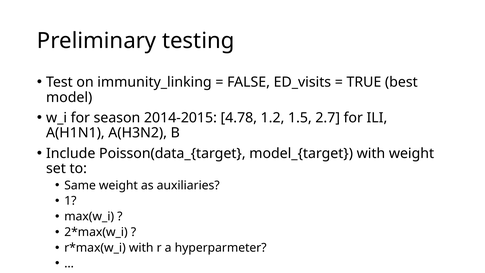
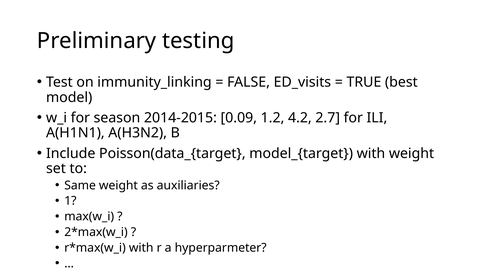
4.78: 4.78 -> 0.09
1.5: 1.5 -> 4.2
